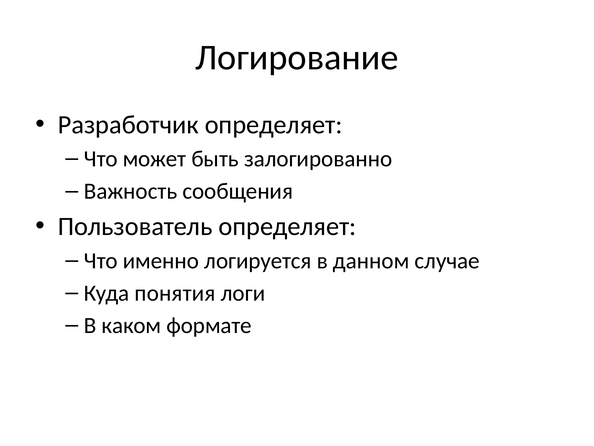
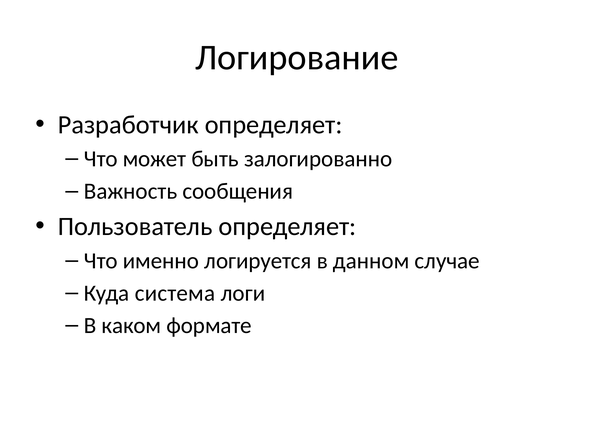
понятия: понятия -> система
